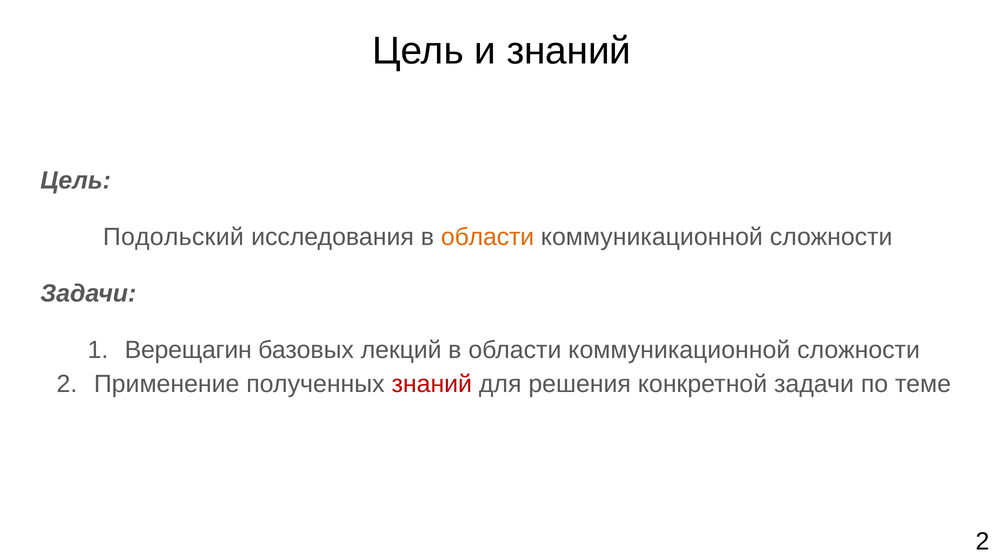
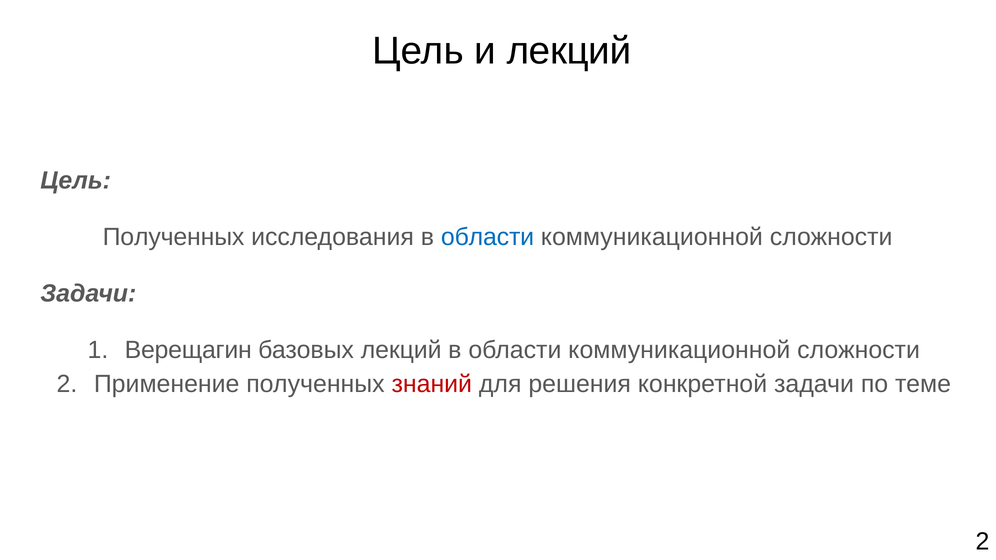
и знаний: знаний -> лекций
Подольский at (173, 237): Подольский -> Полученных
области at (488, 237) colour: orange -> blue
